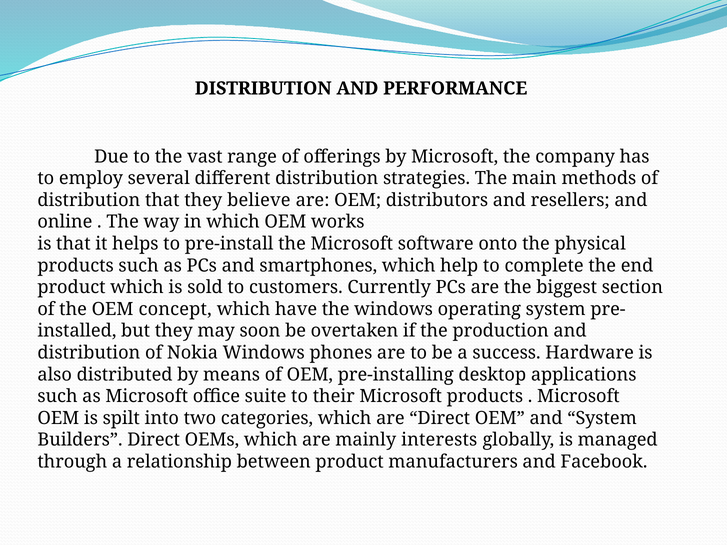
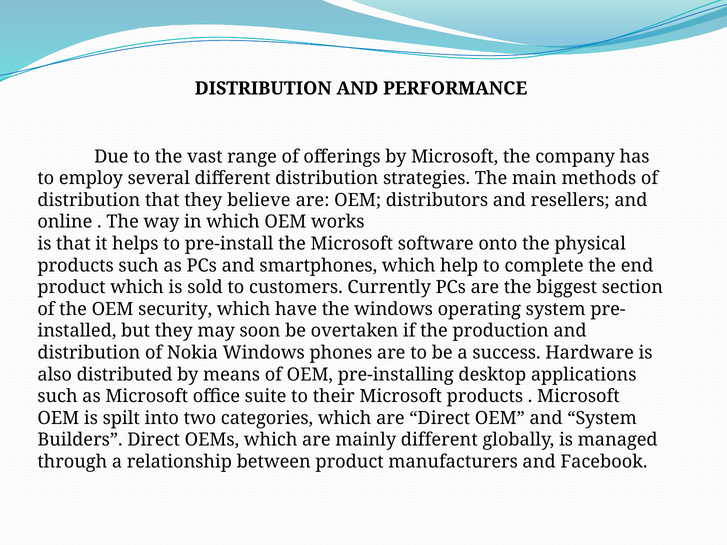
concept: concept -> security
mainly interests: interests -> different
